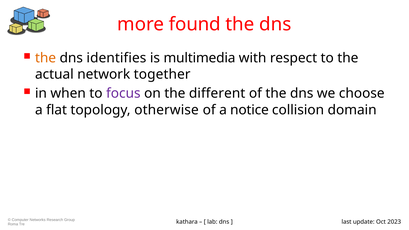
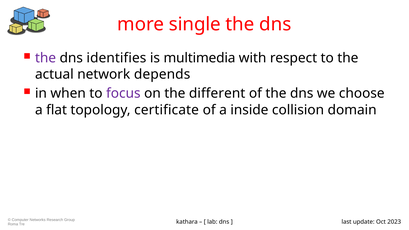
found: found -> single
the at (46, 58) colour: orange -> purple
together: together -> depends
otherwise: otherwise -> certificate
notice: notice -> inside
